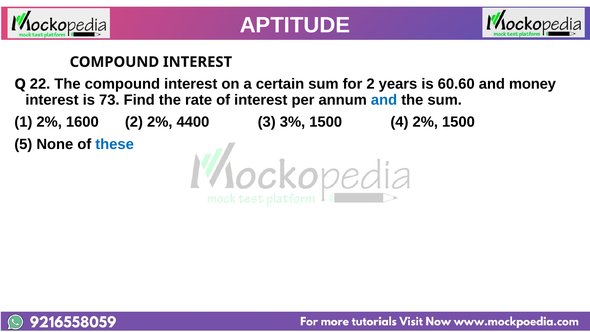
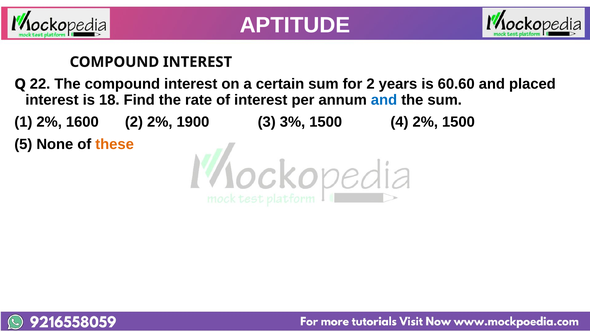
money: money -> placed
73: 73 -> 18
4400: 4400 -> 1900
these colour: blue -> orange
